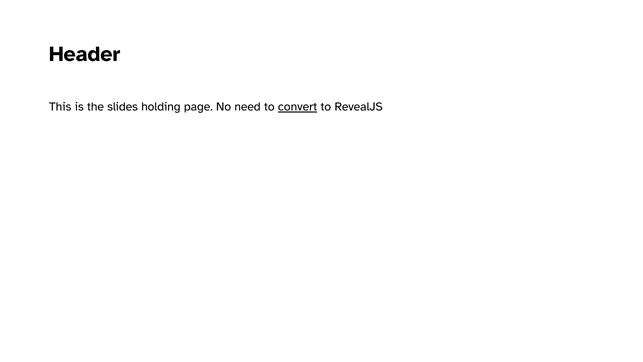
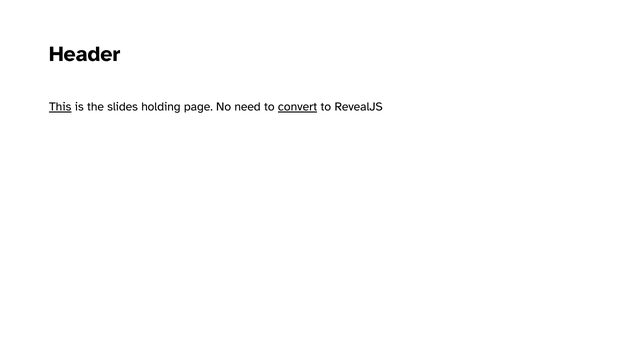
This underline: none -> present
